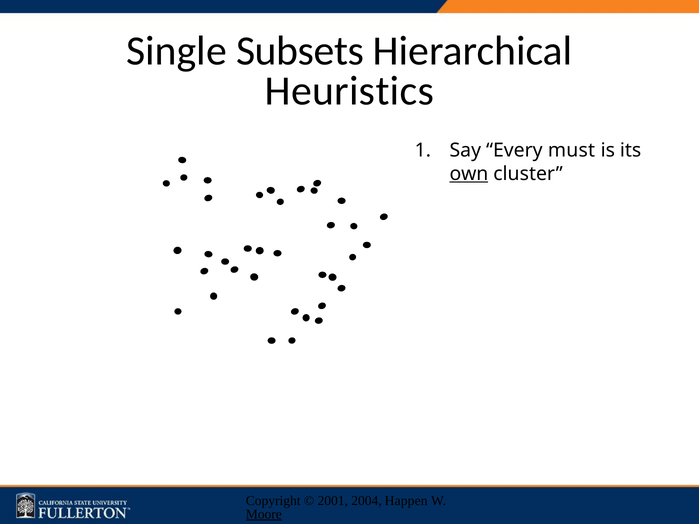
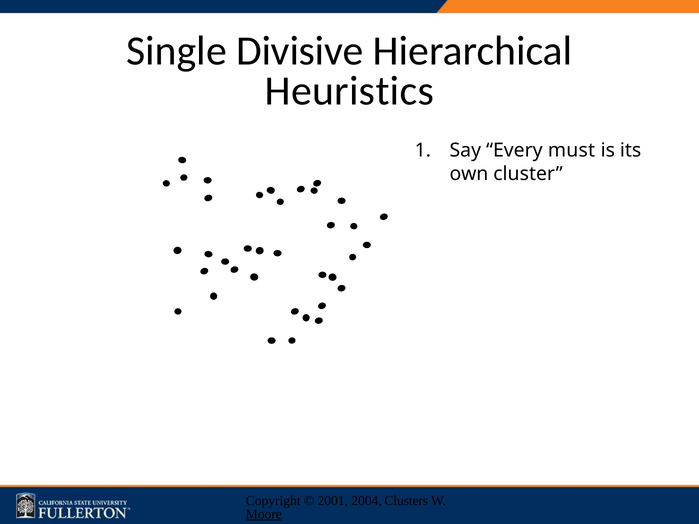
Subsets: Subsets -> Divisive
own underline: present -> none
Happen: Happen -> Clusters
